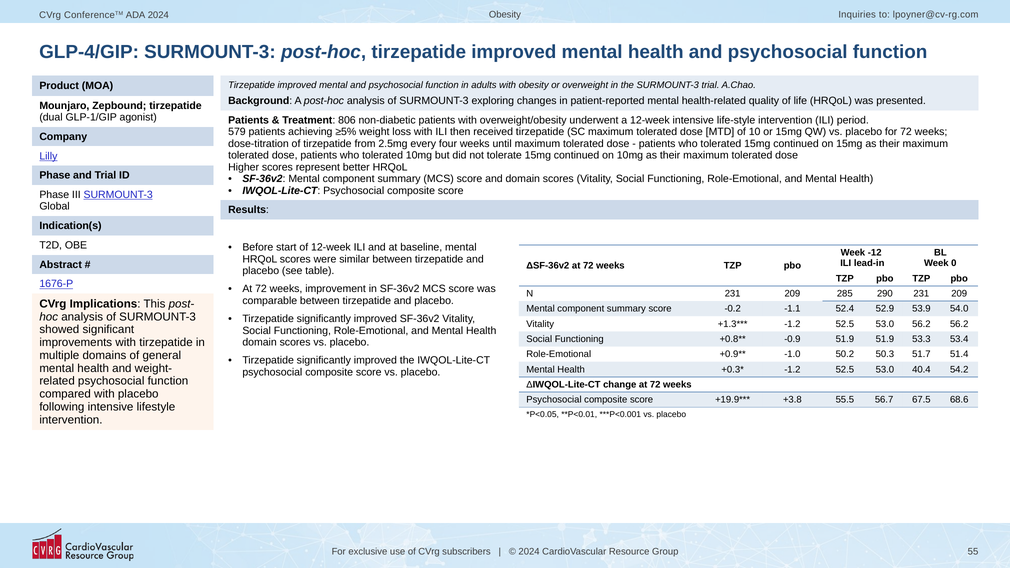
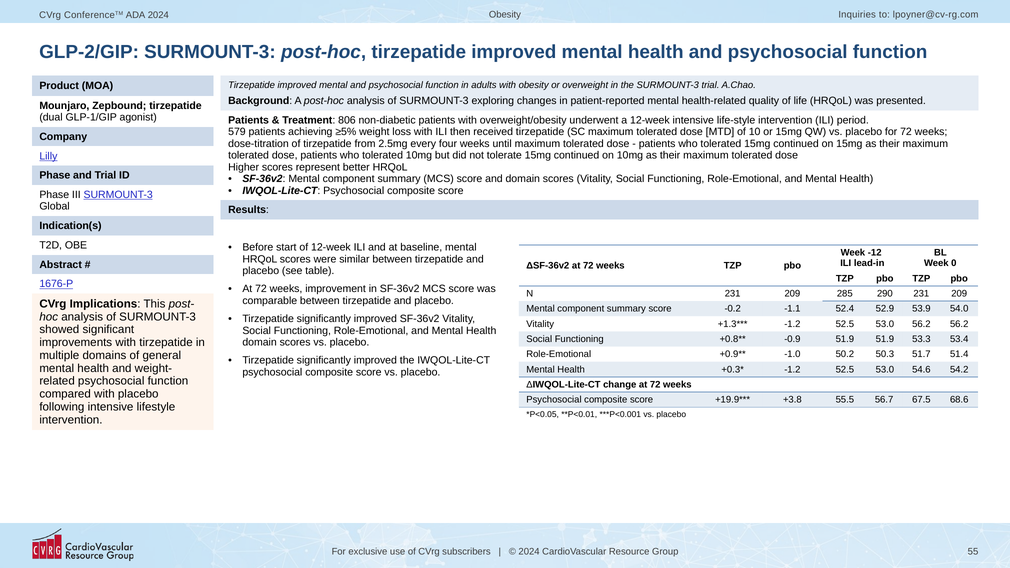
GLP-4/GIP: GLP-4/GIP -> GLP-2/GIP
40.4: 40.4 -> 54.6
